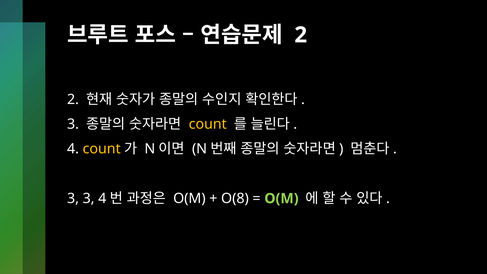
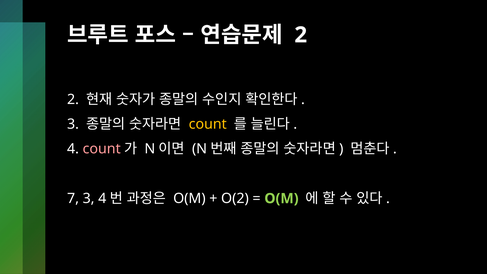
count at (102, 149) colour: yellow -> pink
3 at (73, 198): 3 -> 7
O(8: O(8 -> O(2
